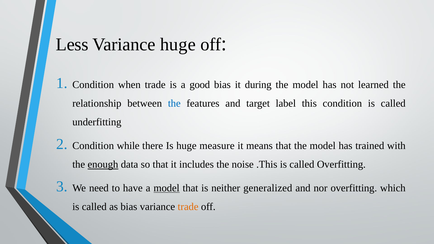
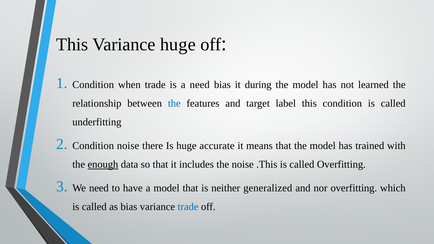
Less at (72, 45): Less -> This
a good: good -> need
Condition while: while -> noise
measure: measure -> accurate
model at (167, 188) underline: present -> none
trade at (188, 207) colour: orange -> blue
